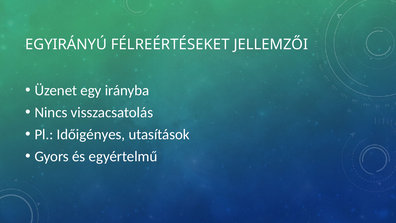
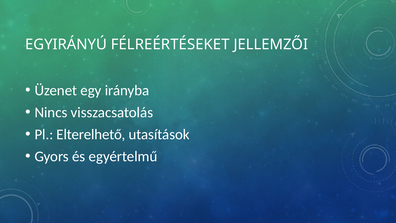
Időigényes: Időigényes -> Elterelhető
